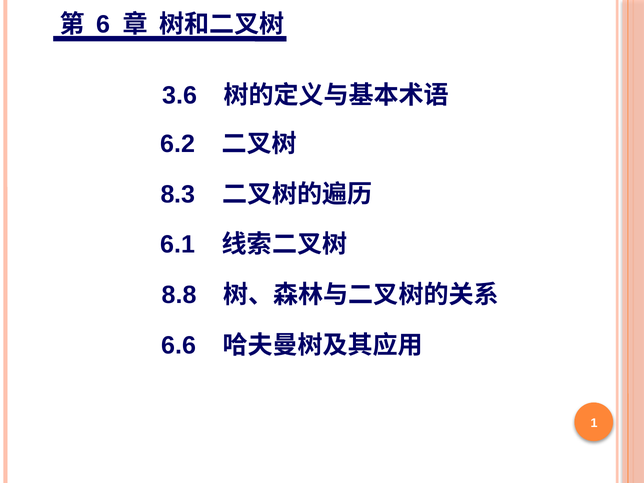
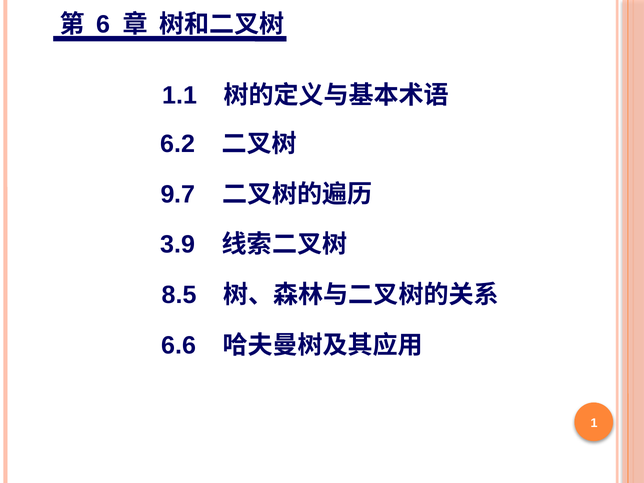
3.6: 3.6 -> 1.1
8.3: 8.3 -> 9.7
6.1: 6.1 -> 3.9
8.8: 8.8 -> 8.5
